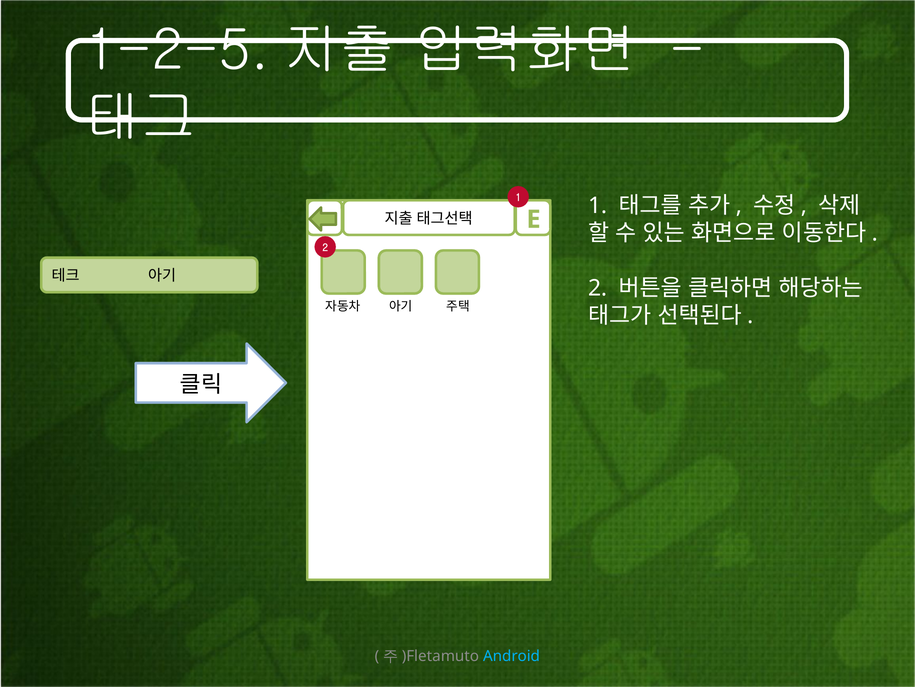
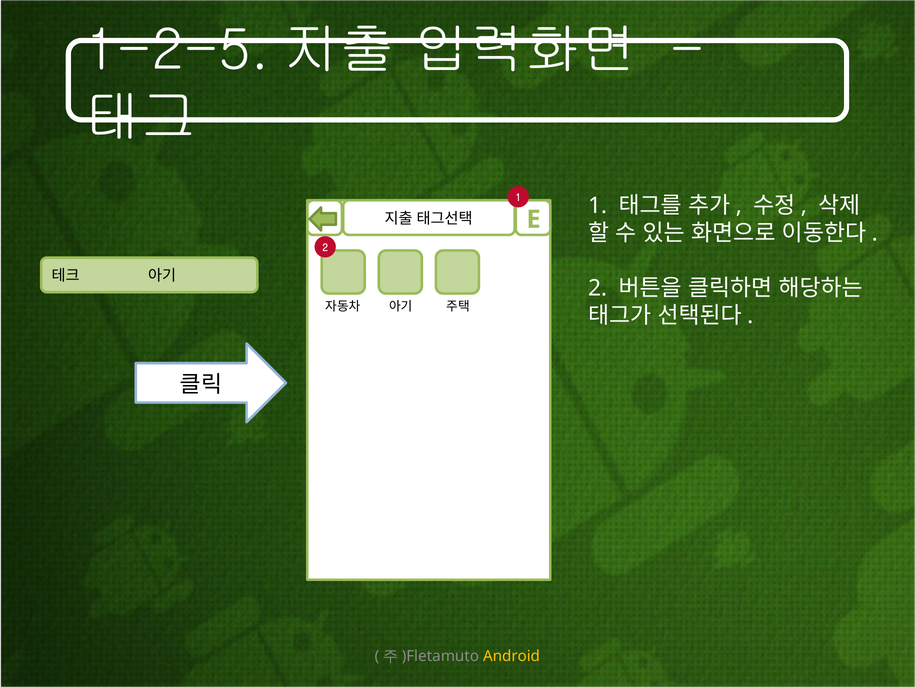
Android colour: light blue -> yellow
